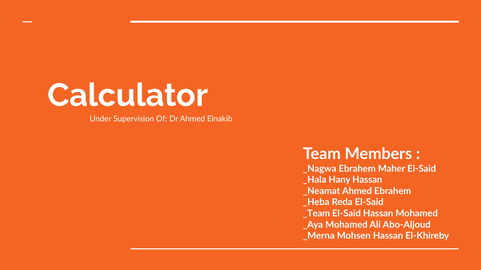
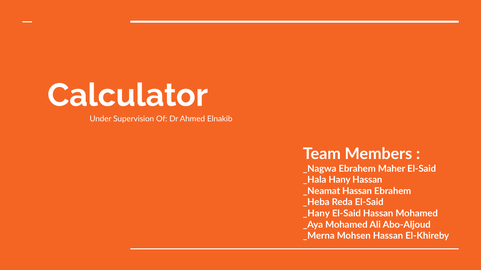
_Neamat Ahmed: Ahmed -> Hassan
_Team: _Team -> _Hany
